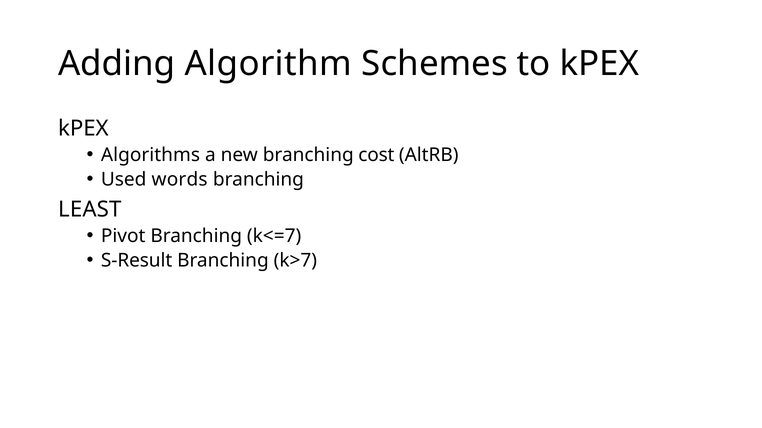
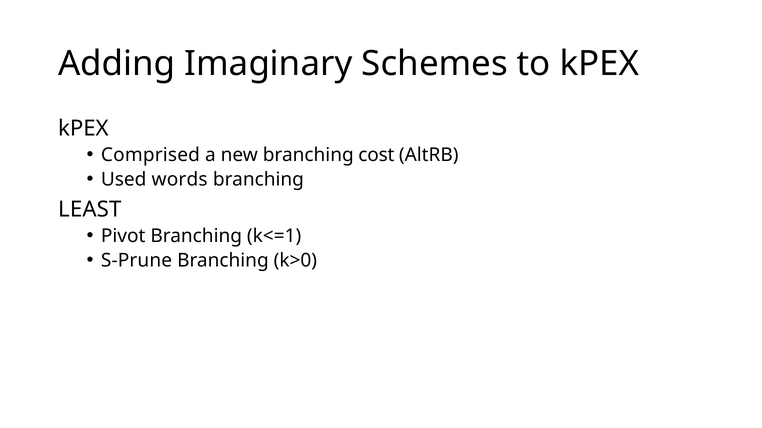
Algorithm: Algorithm -> Imaginary
Algorithms: Algorithms -> Comprised
k<=7: k<=7 -> k<=1
S-Result: S-Result -> S-Prune
k>7: k>7 -> k>0
